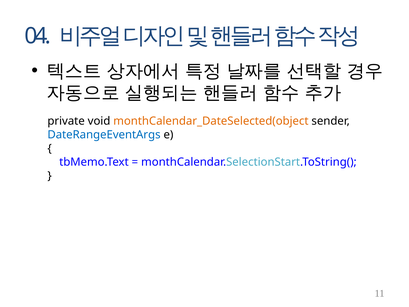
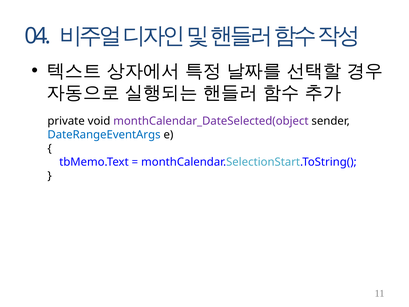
monthCalendar_DateSelected(object colour: orange -> purple
